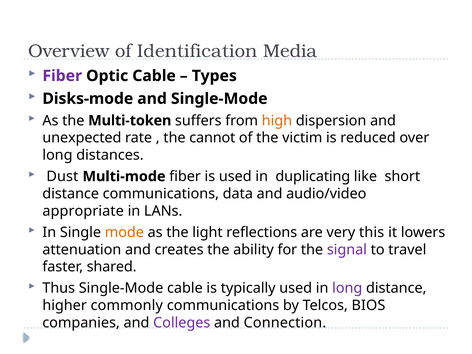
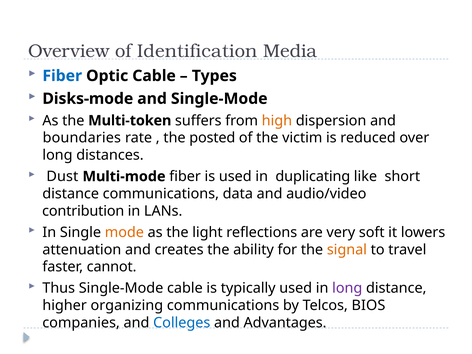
Fiber at (62, 76) colour: purple -> blue
unexpected: unexpected -> boundaries
cannot: cannot -> posted
appropriate: appropriate -> contribution
this: this -> soft
signal colour: purple -> orange
shared: shared -> cannot
commonly: commonly -> organizing
Colleges colour: purple -> blue
Connection: Connection -> Advantages
